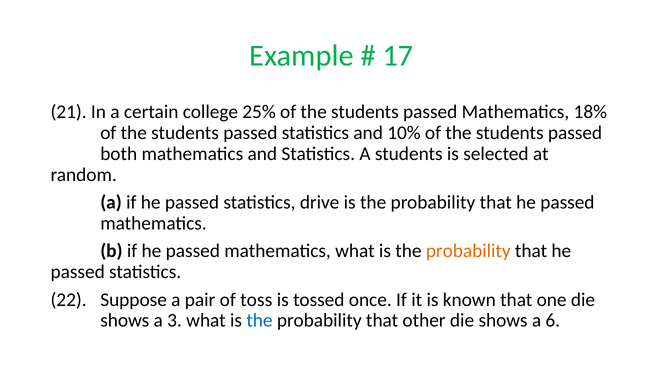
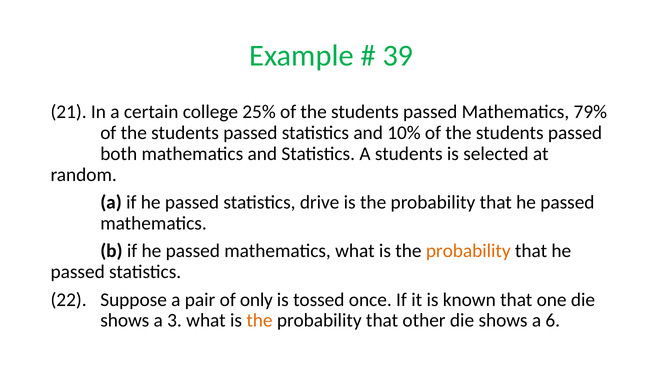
17: 17 -> 39
18%: 18% -> 79%
toss: toss -> only
the at (260, 320) colour: blue -> orange
